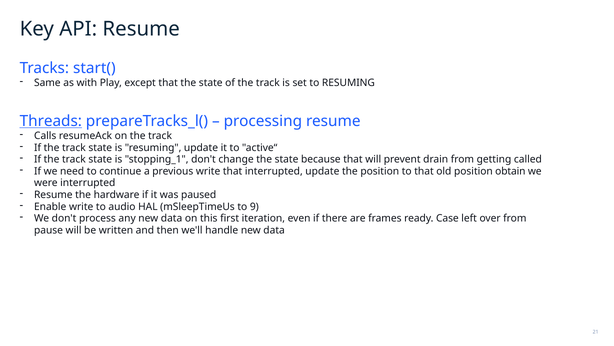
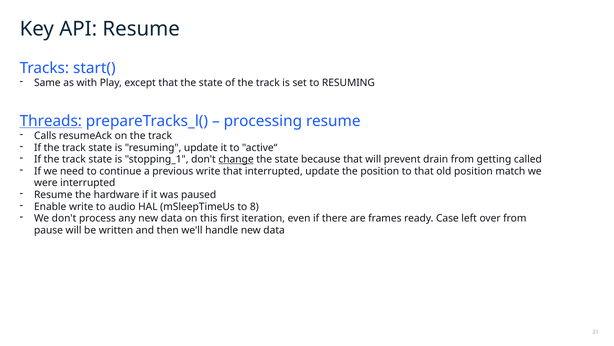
change underline: none -> present
obtain: obtain -> match
9: 9 -> 8
